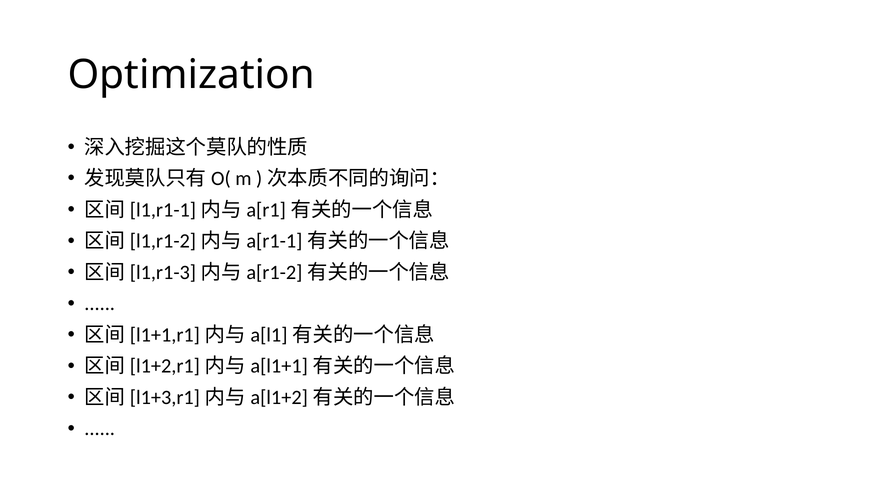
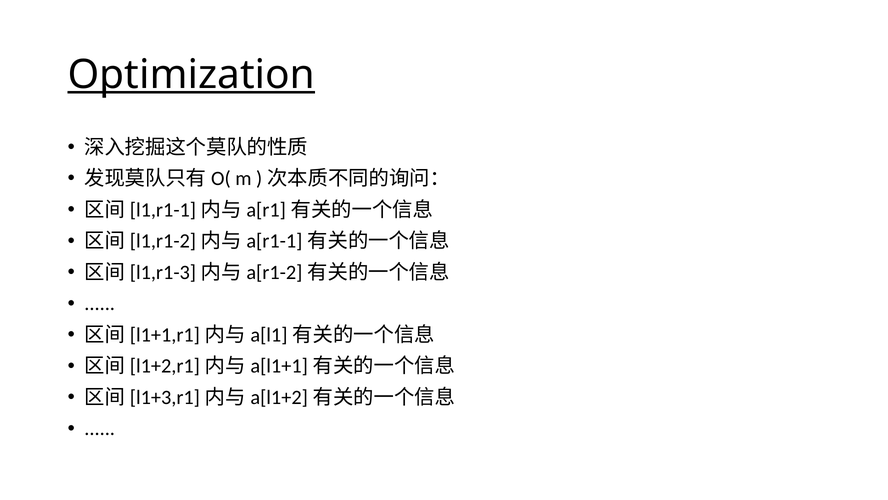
Optimization underline: none -> present
